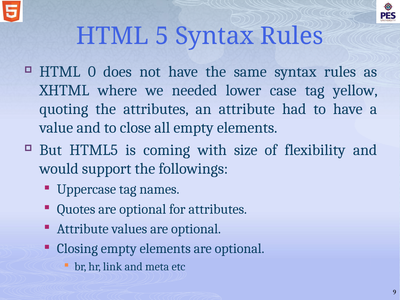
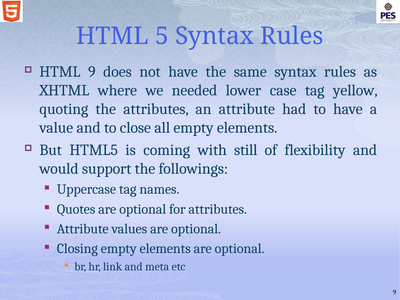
HTML 0: 0 -> 9
size: size -> still
